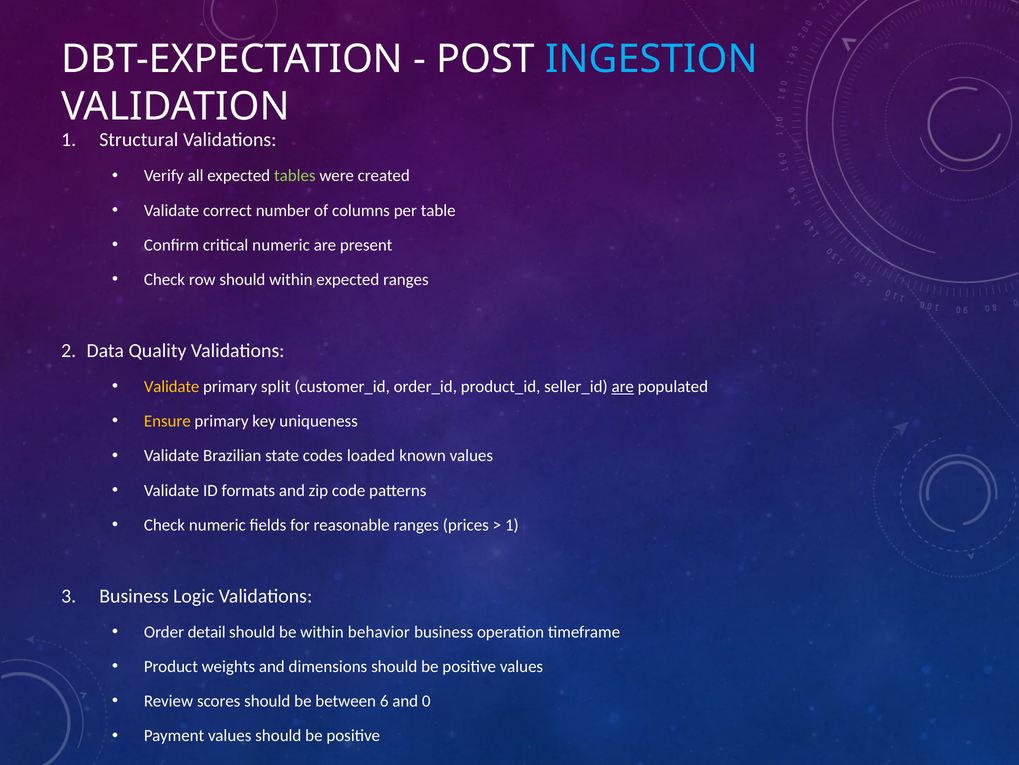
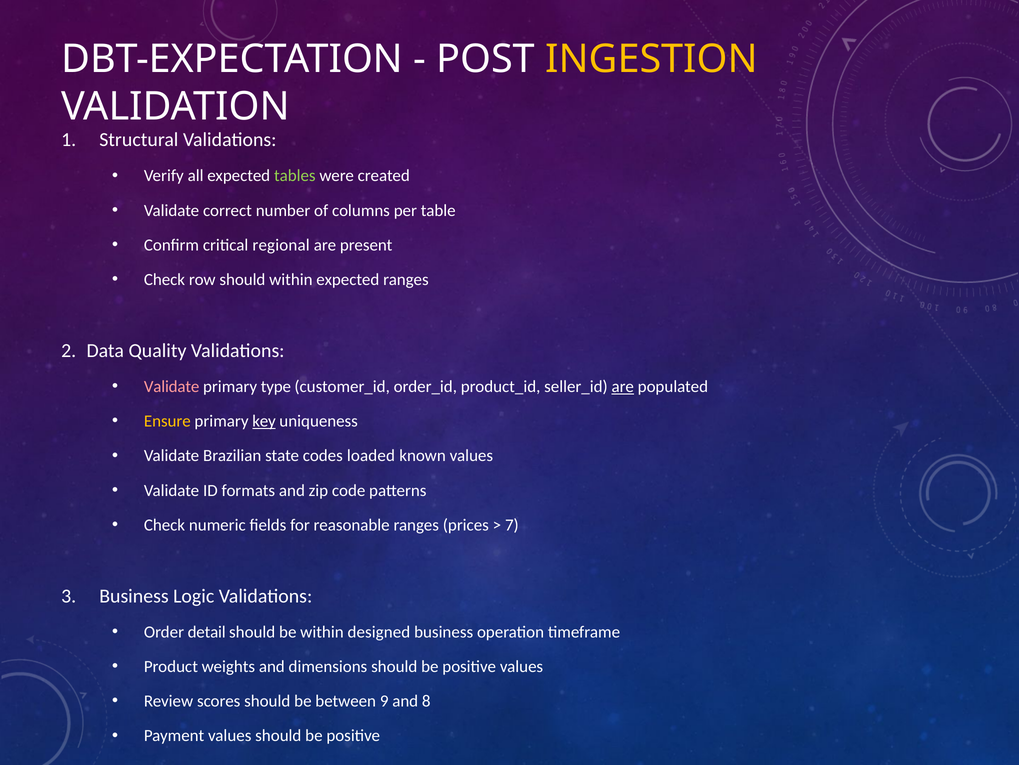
INGESTION colour: light blue -> yellow
critical numeric: numeric -> regional
Validate at (172, 386) colour: yellow -> pink
split: split -> type
key underline: none -> present
1 at (512, 524): 1 -> 7
behavior: behavior -> designed
6: 6 -> 9
0: 0 -> 8
